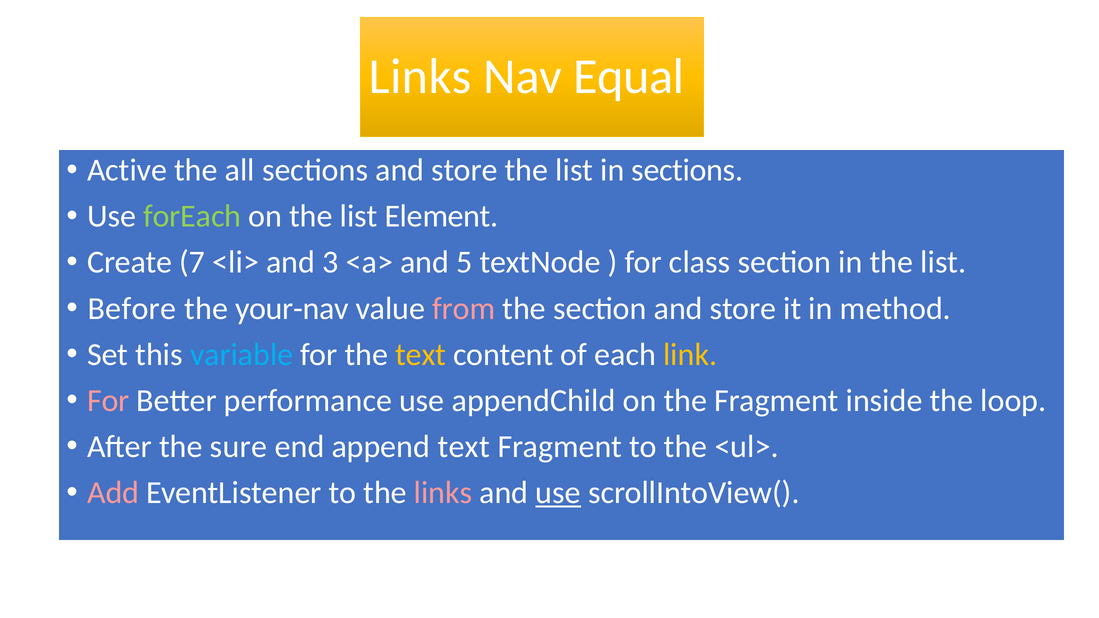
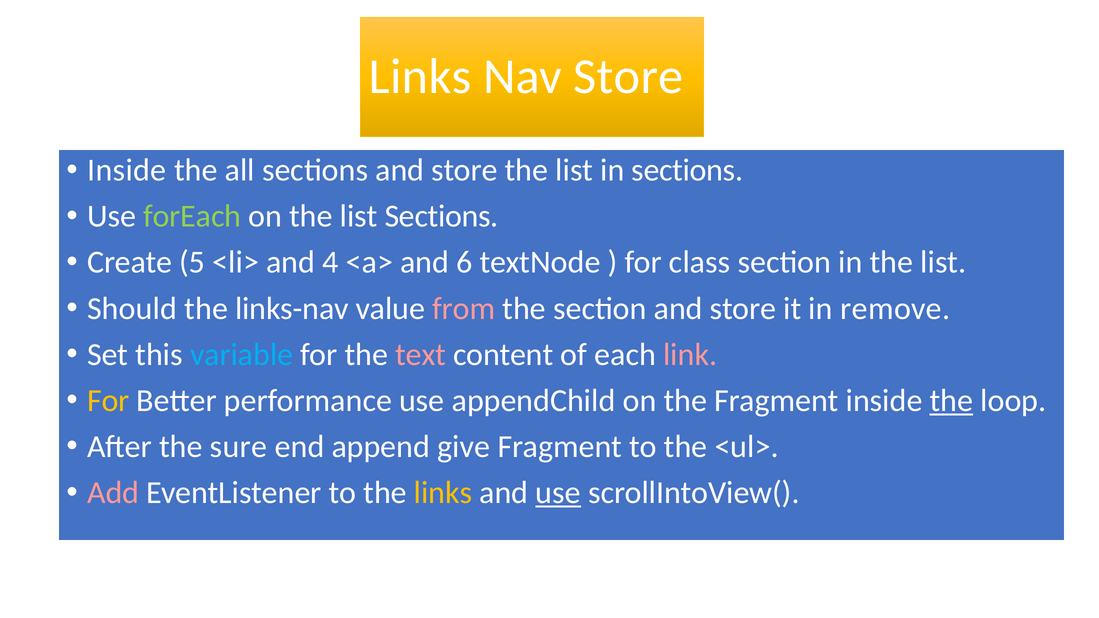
Nav Equal: Equal -> Store
Active at (127, 170): Active -> Inside
list Element: Element -> Sections
7: 7 -> 5
3: 3 -> 4
5: 5 -> 6
Before: Before -> Should
your-nav: your-nav -> links-nav
method: method -> remove
text at (421, 355) colour: yellow -> pink
link colour: yellow -> pink
For at (108, 401) colour: pink -> yellow
the at (951, 401) underline: none -> present
append text: text -> give
links at (443, 493) colour: pink -> yellow
